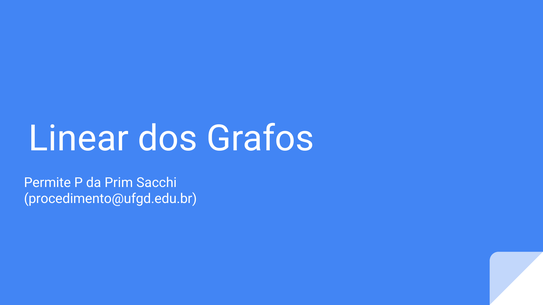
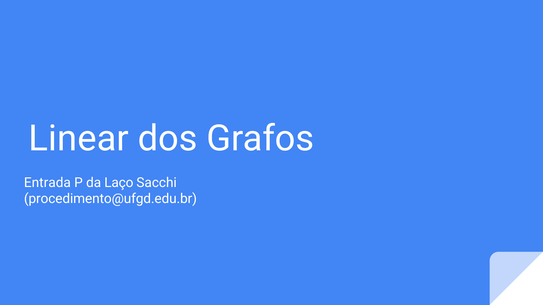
Permite: Permite -> Entrada
Prim: Prim -> Laço
